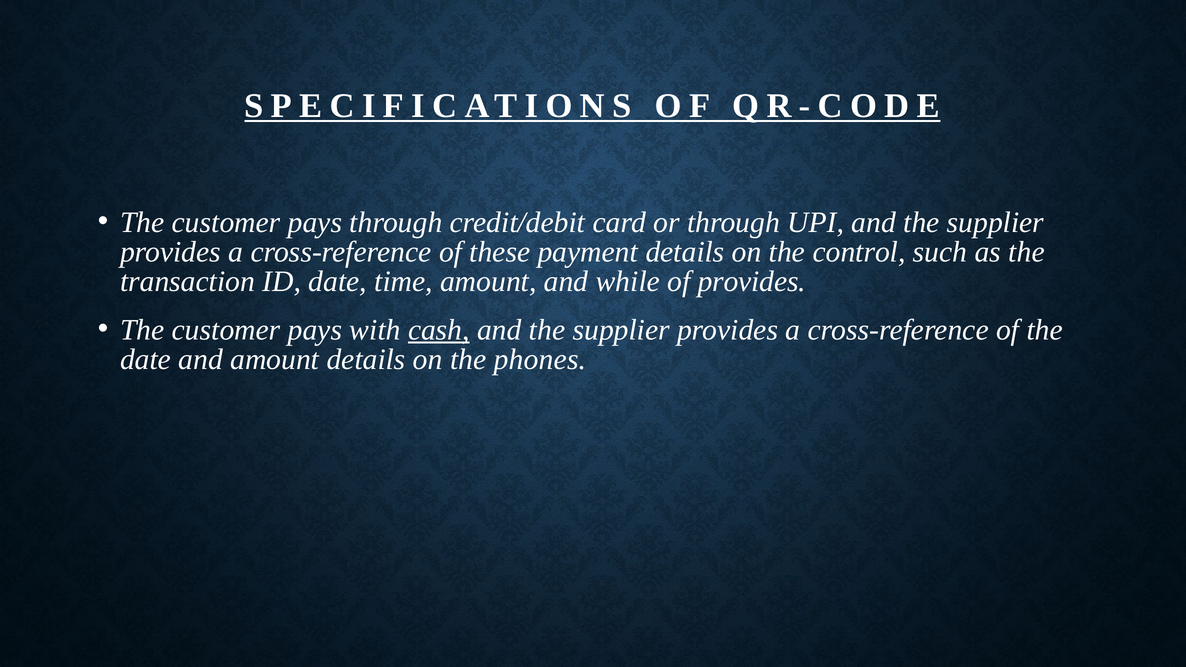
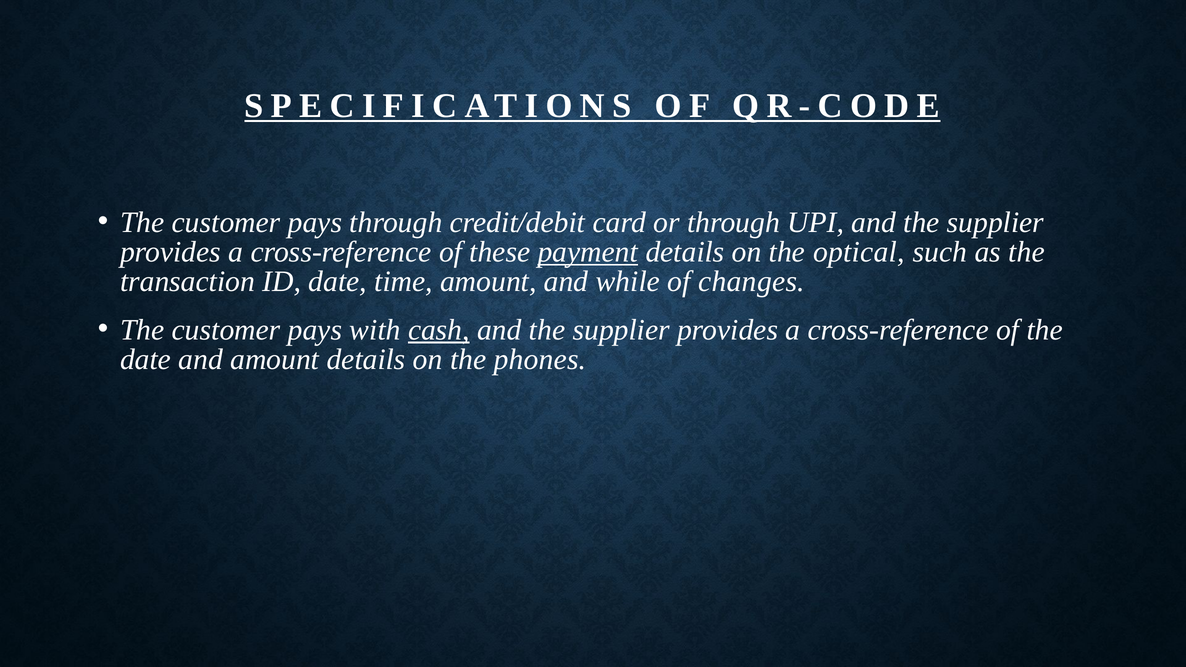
payment underline: none -> present
control: control -> optical
of provides: provides -> changes
